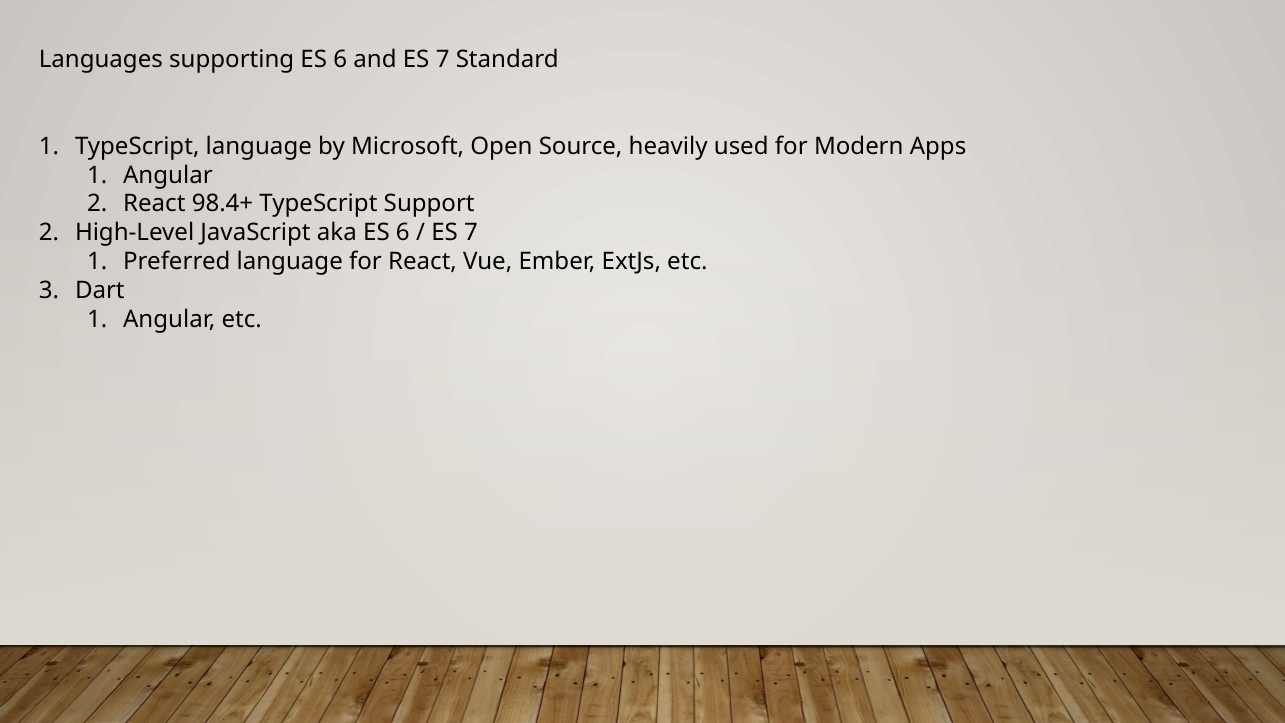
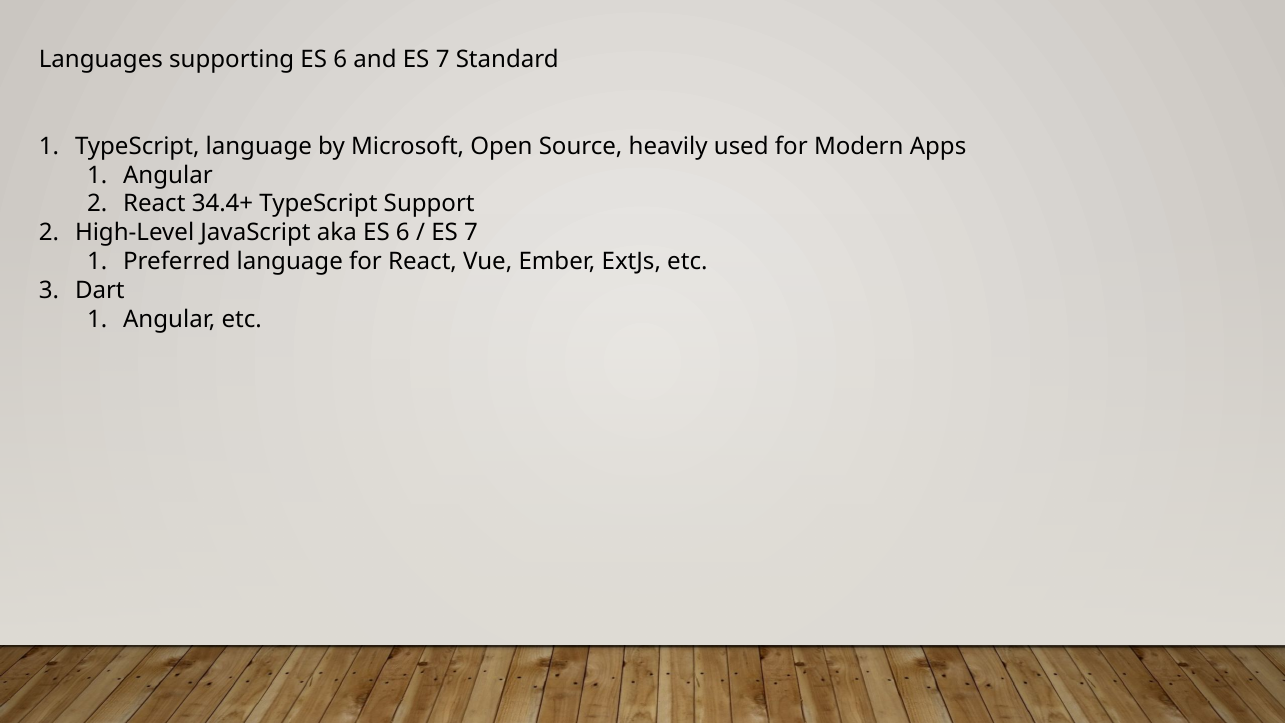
98.4+: 98.4+ -> 34.4+
